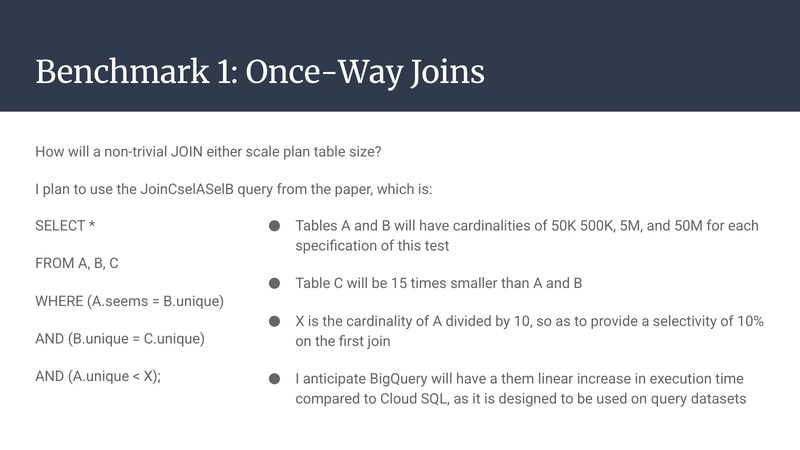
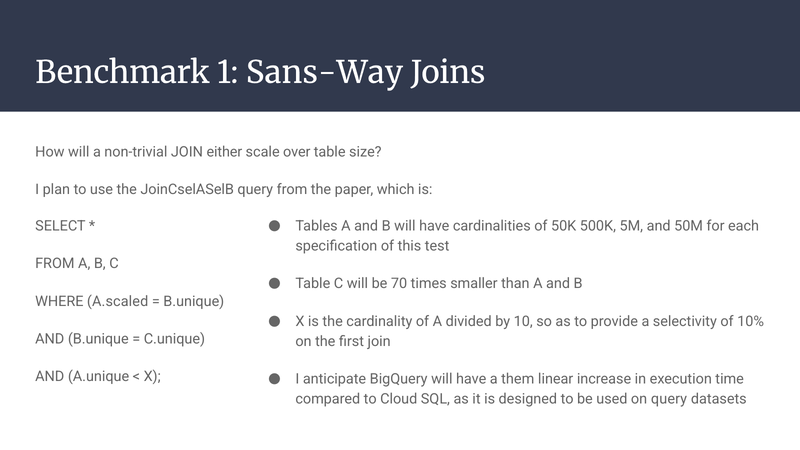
Once-Way: Once-Way -> Sans-Way
scale plan: plan -> over
15: 15 -> 70
A.seems: A.seems -> A.scaled
